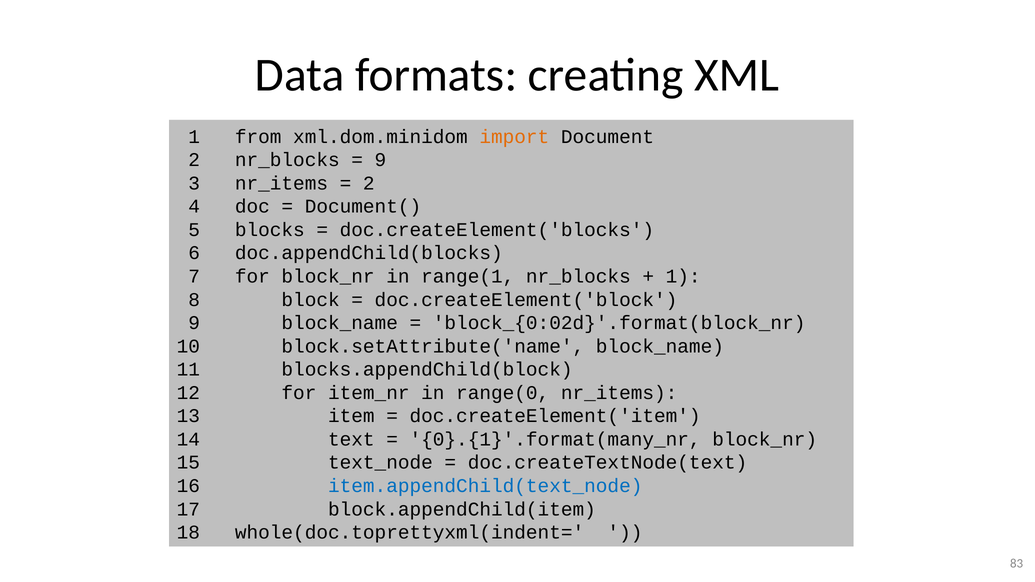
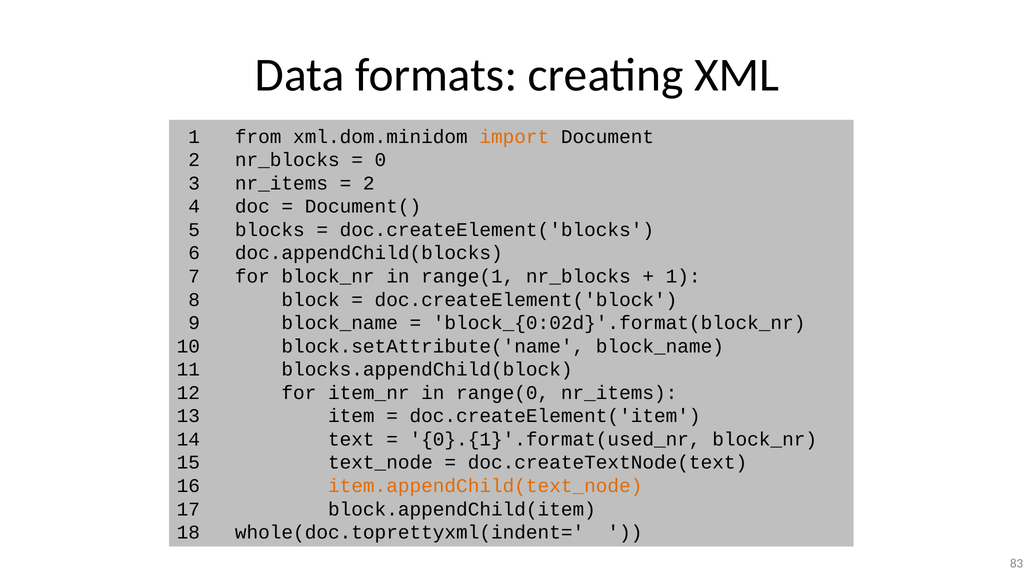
9 at (380, 160): 9 -> 0
0}.{1}'.format(many_nr: 0}.{1}'.format(many_nr -> 0}.{1}'.format(used_nr
item.appendChild(text_node colour: blue -> orange
